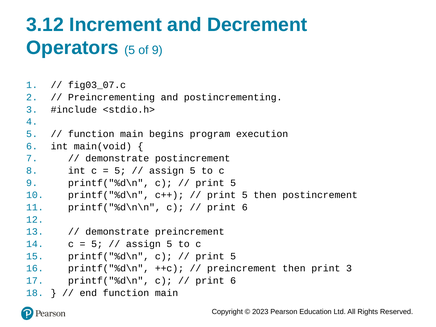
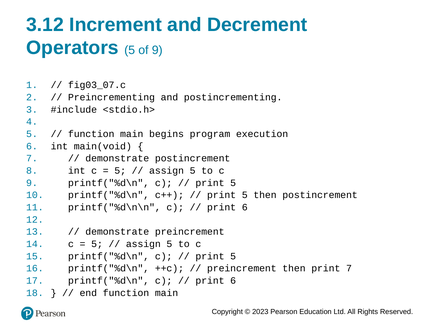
print 3: 3 -> 7
